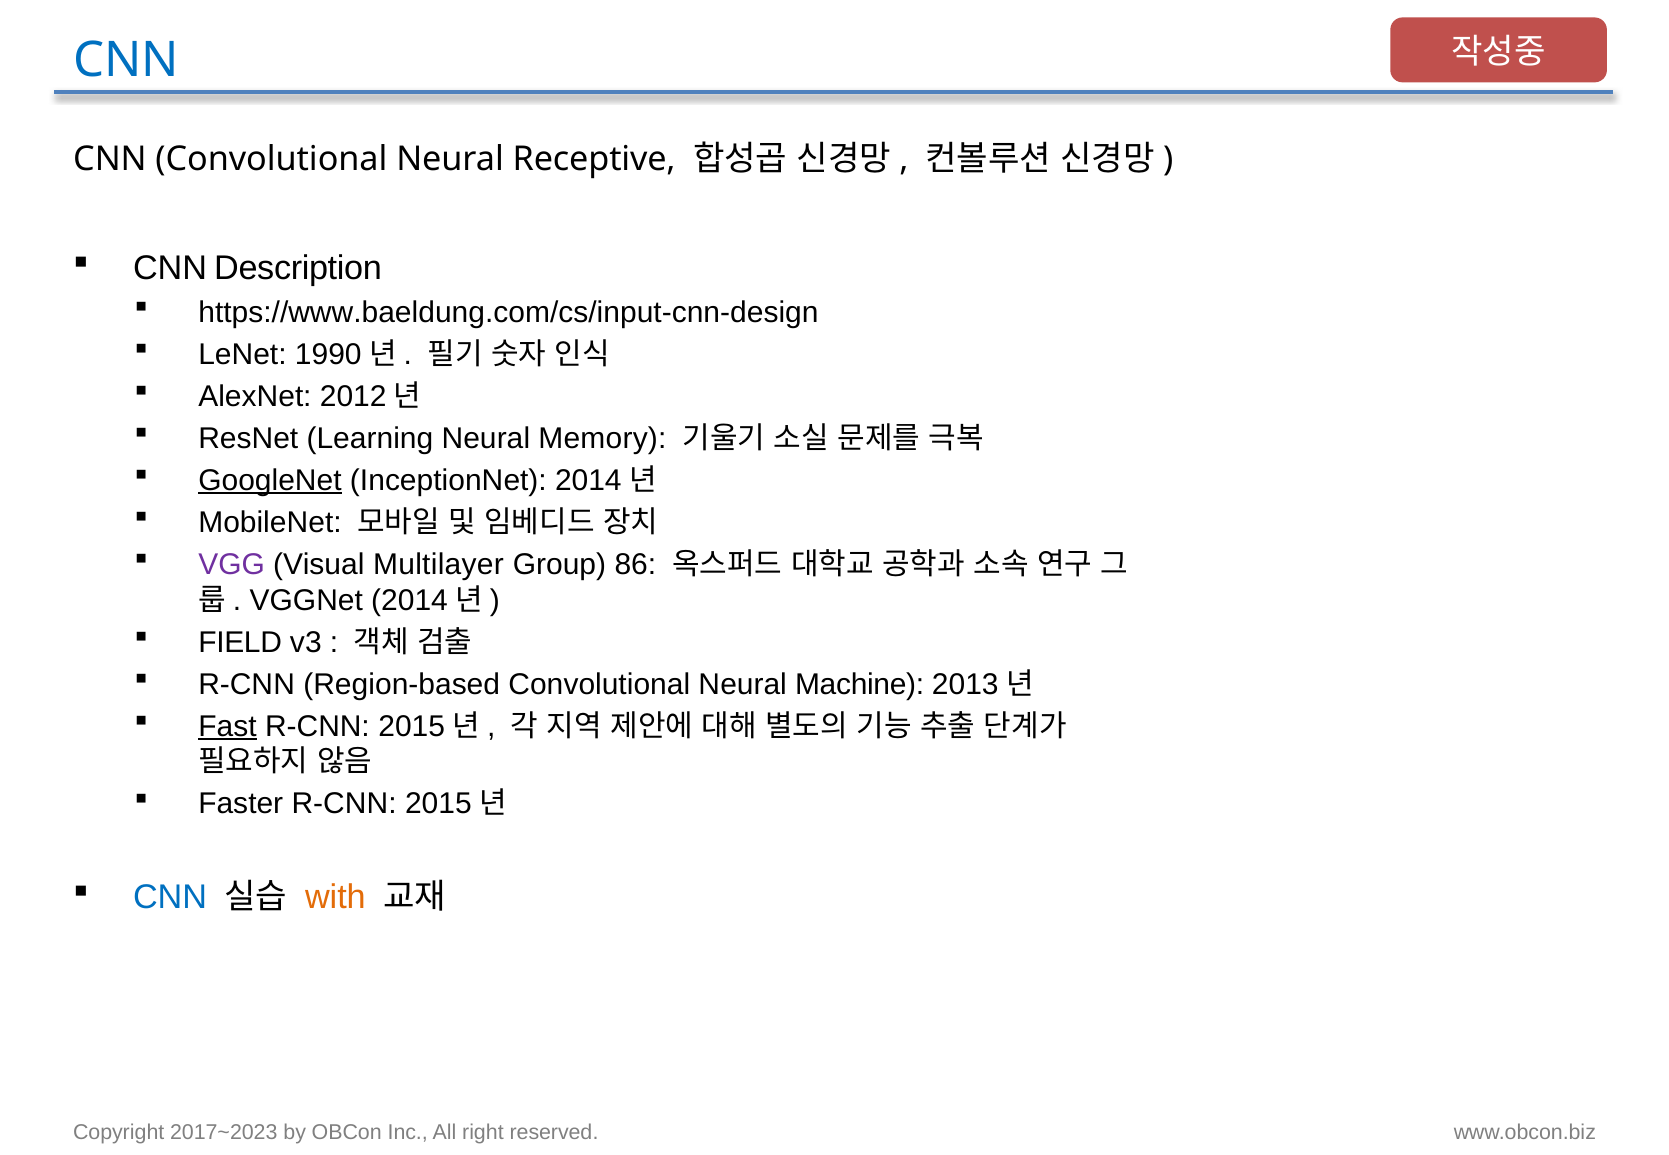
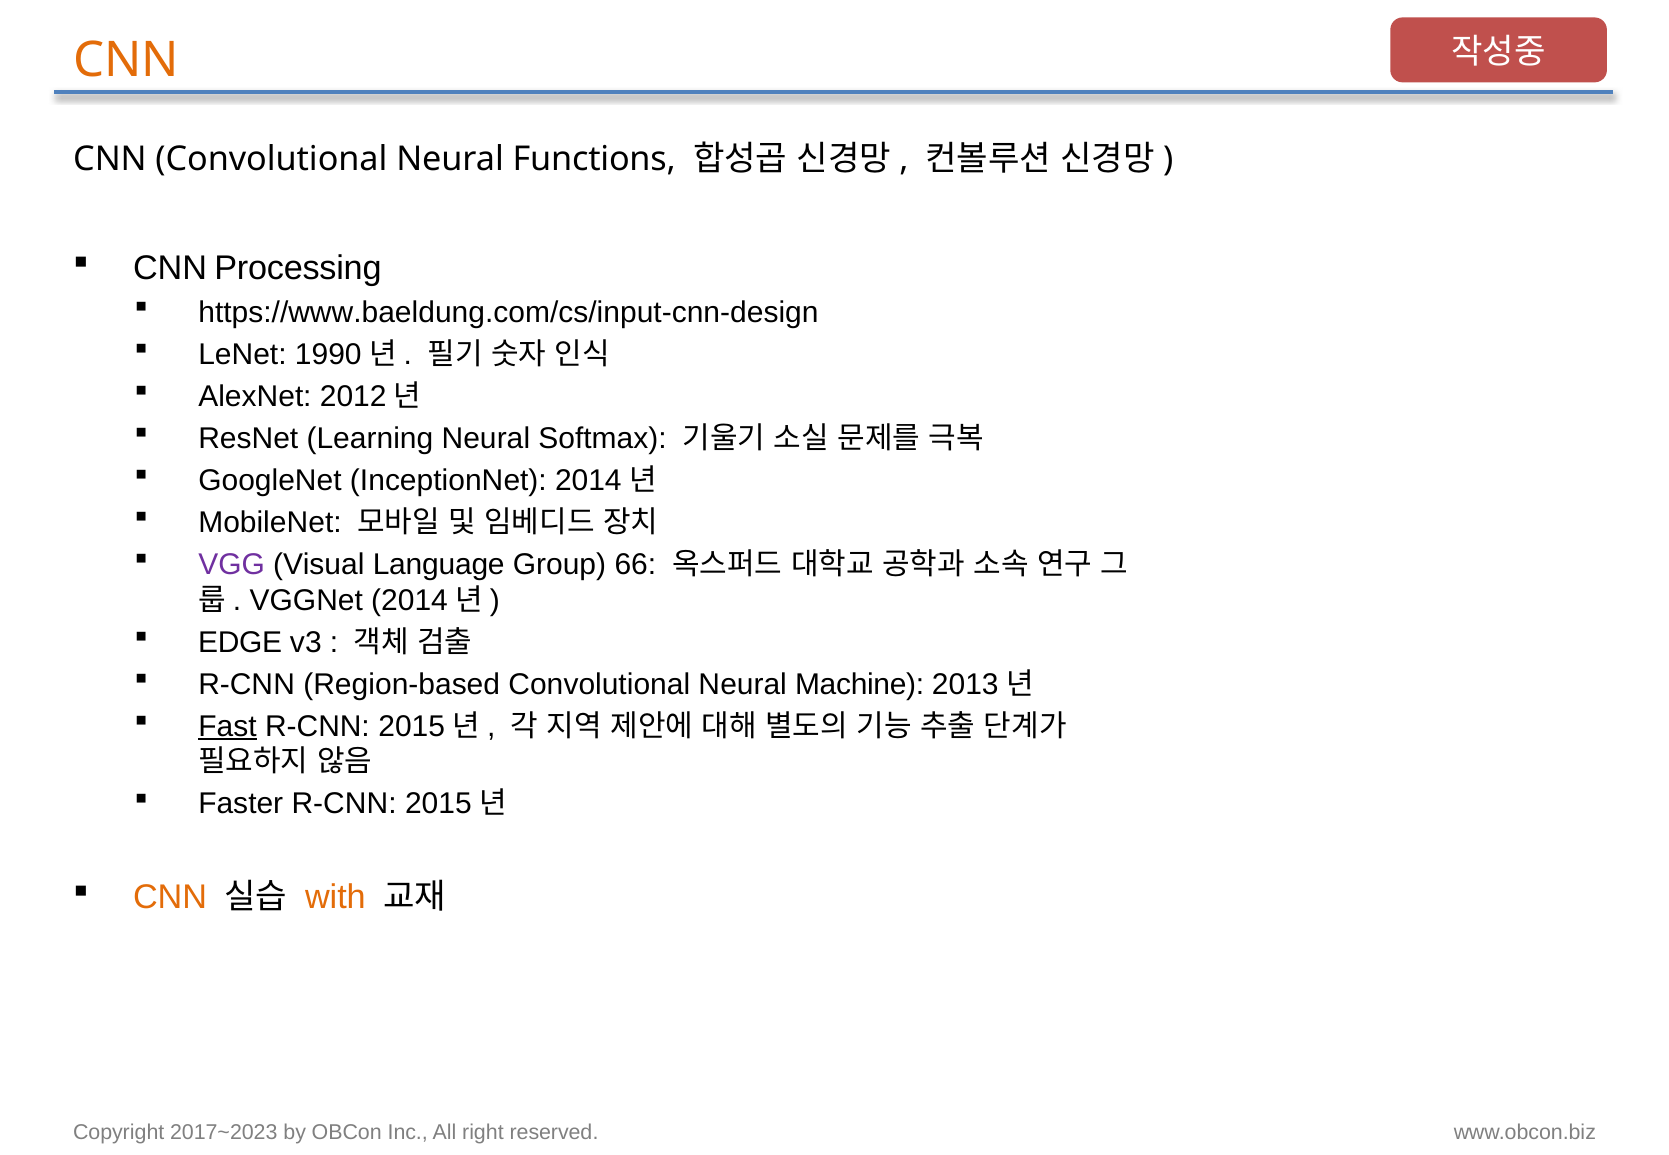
CNN at (126, 60) colour: blue -> orange
Receptive: Receptive -> Functions
Description: Description -> Processing
Memory: Memory -> Softmax
GoogleNet underline: present -> none
Multilayer: Multilayer -> Language
86: 86 -> 66
FIELD: FIELD -> EDGE
CNN at (170, 898) colour: blue -> orange
